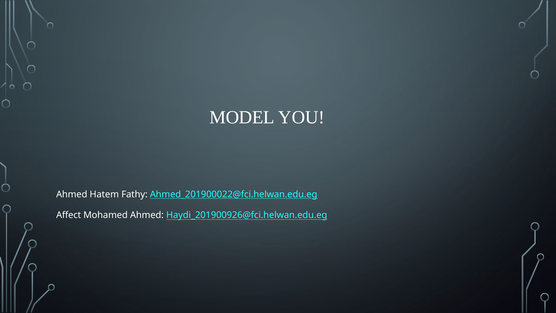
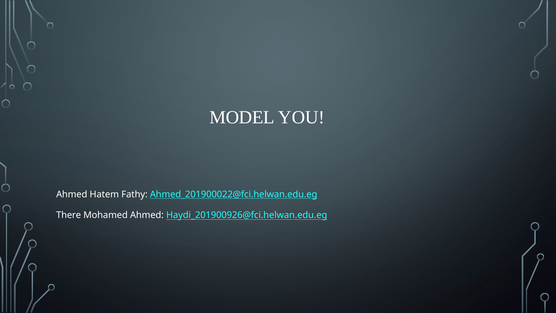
Affect: Affect -> There
